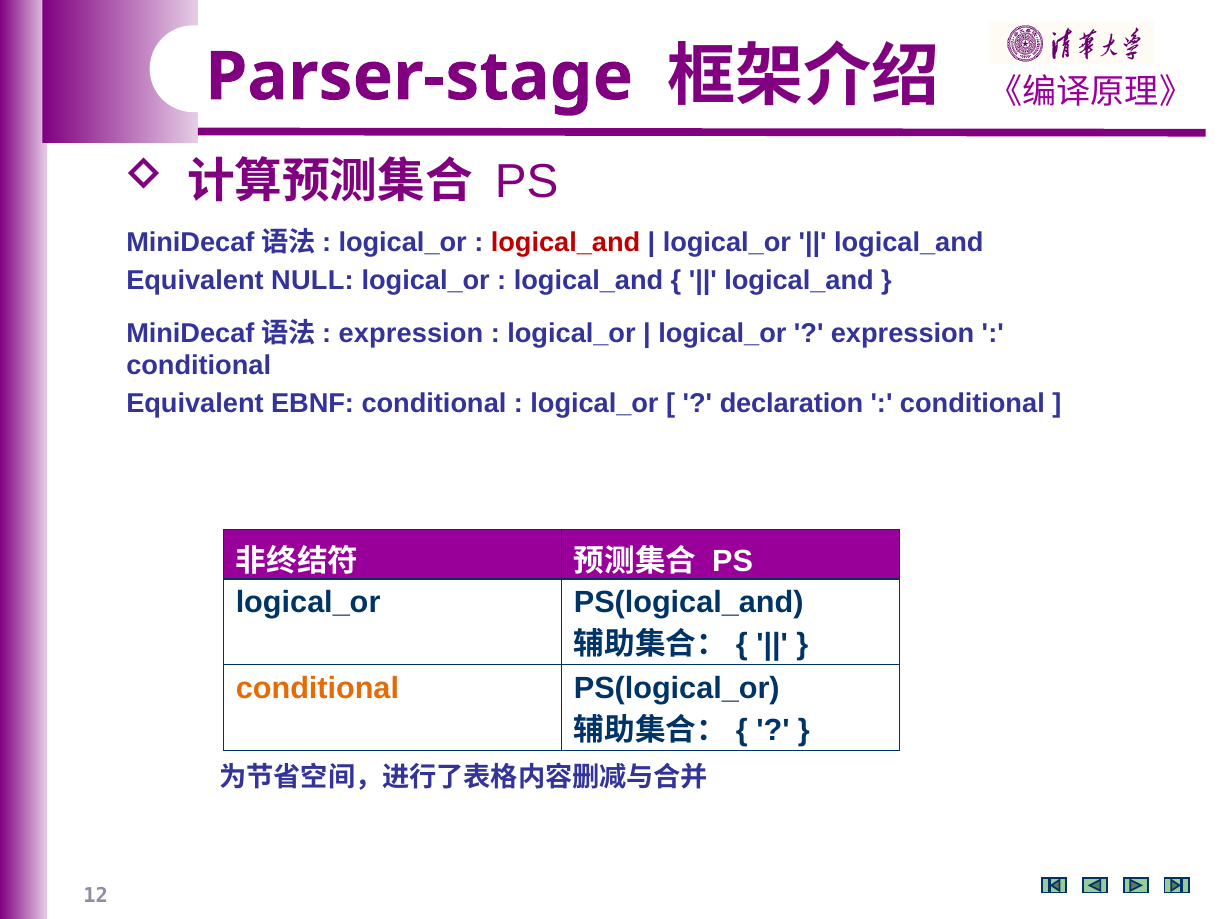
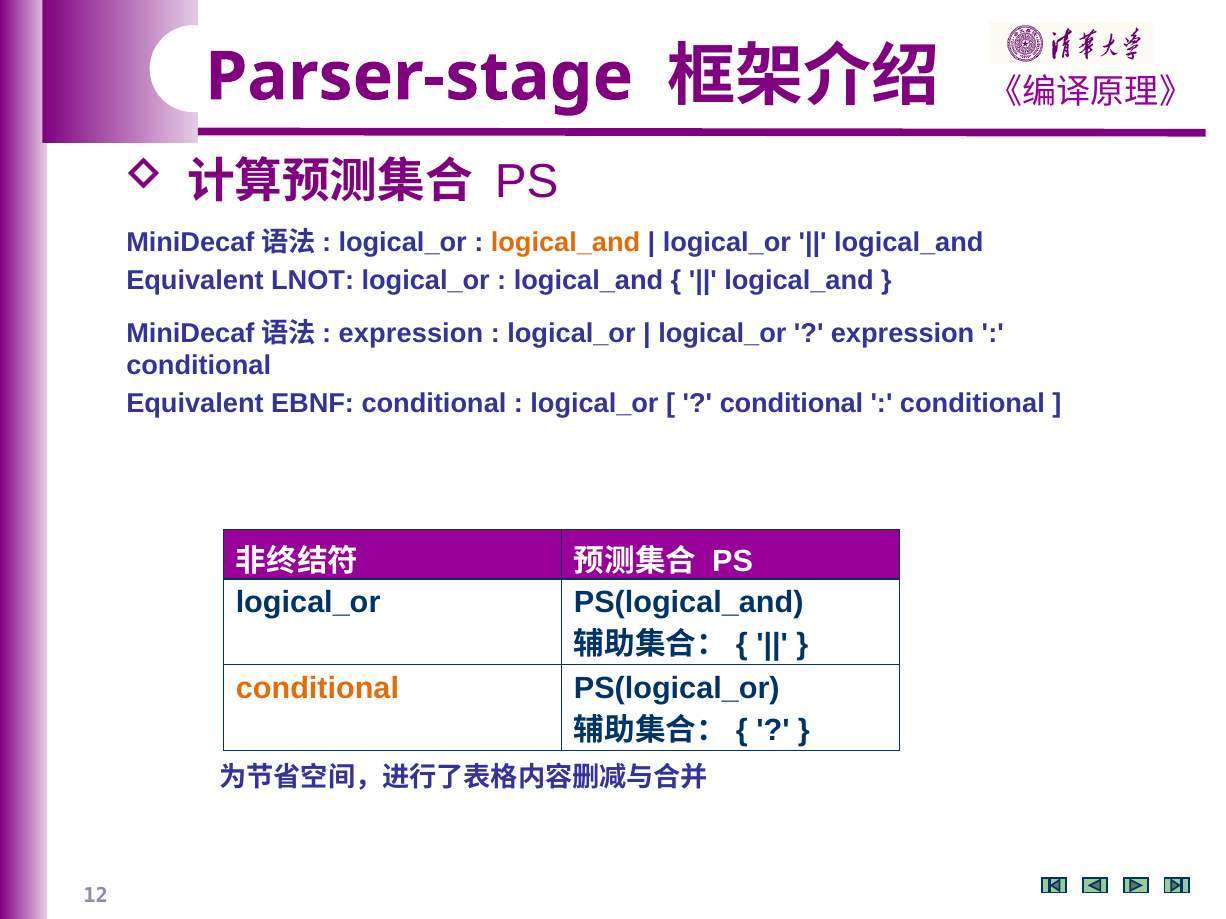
logical_and at (566, 243) colour: red -> orange
NULL: NULL -> LNOT
declaration at (791, 404): declaration -> conditional
